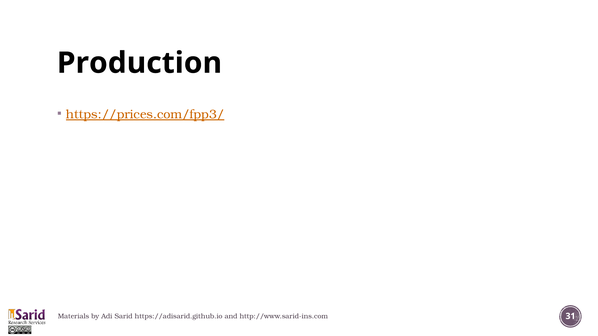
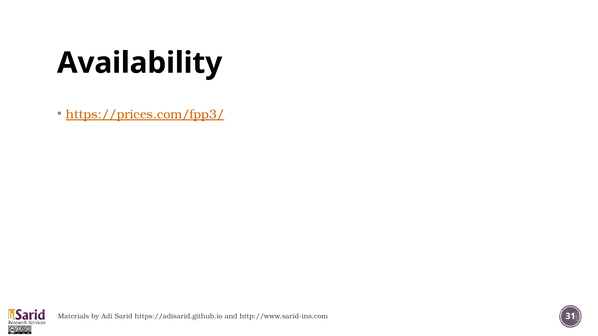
Production: Production -> Availability
